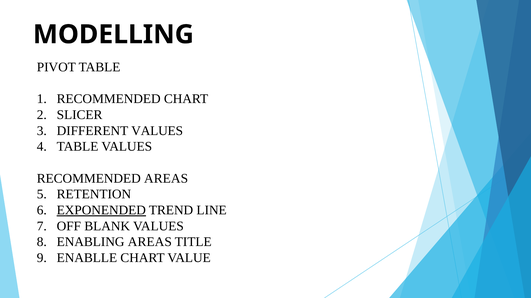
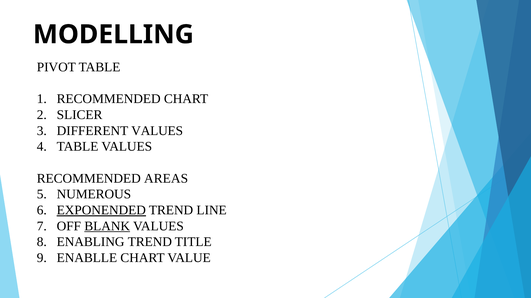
RETENTION: RETENTION -> NUMEROUS
BLANK underline: none -> present
ENABLING AREAS: AREAS -> TREND
